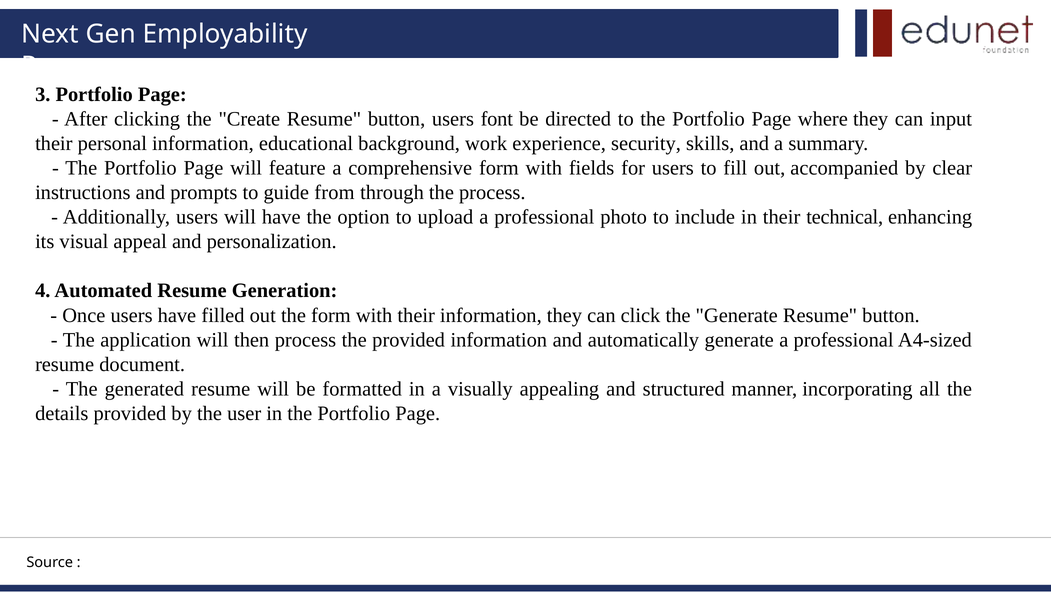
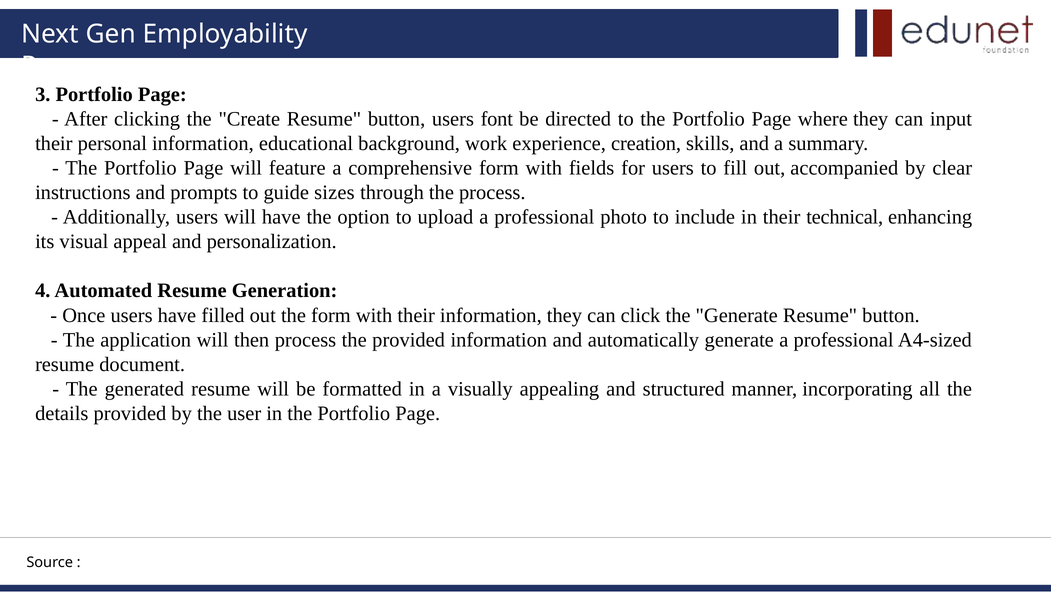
security: security -> creation
from: from -> sizes
